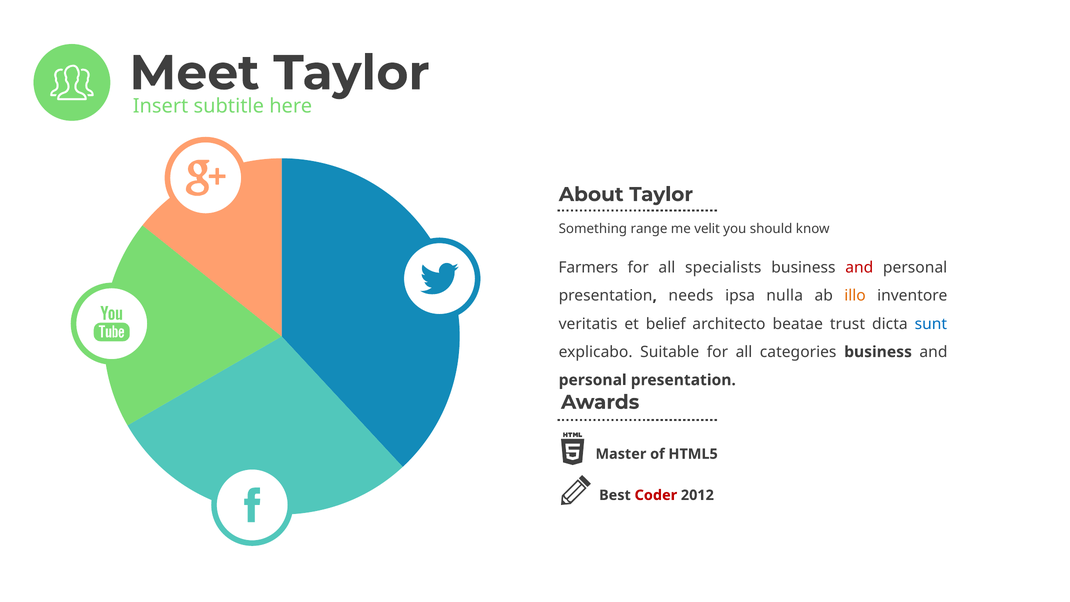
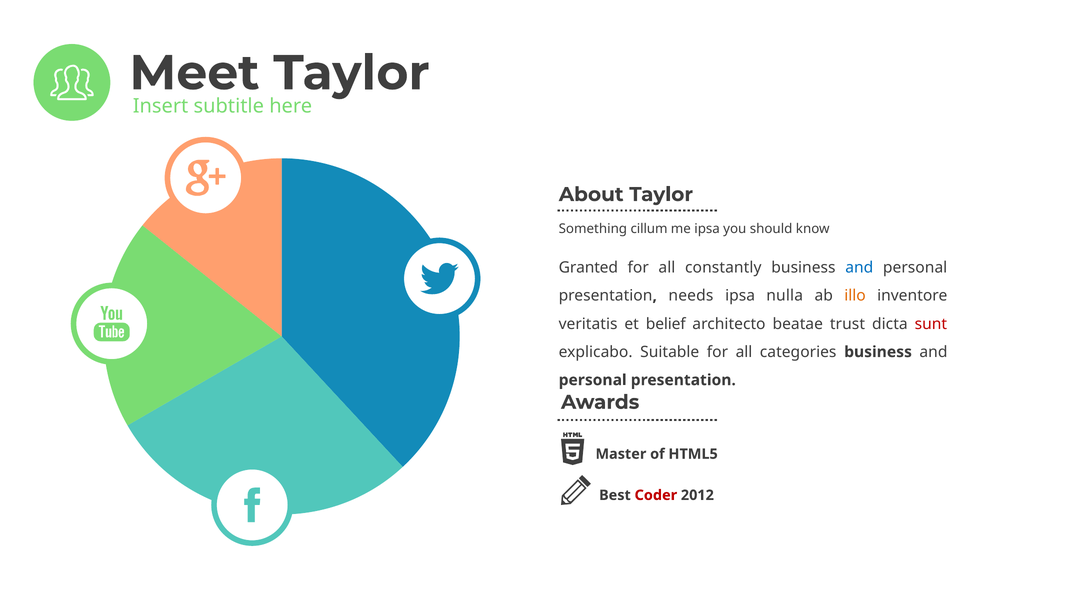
range: range -> cillum
me velit: velit -> ipsa
Farmers: Farmers -> Granted
specialists: specialists -> constantly
and at (859, 268) colour: red -> blue
sunt colour: blue -> red
